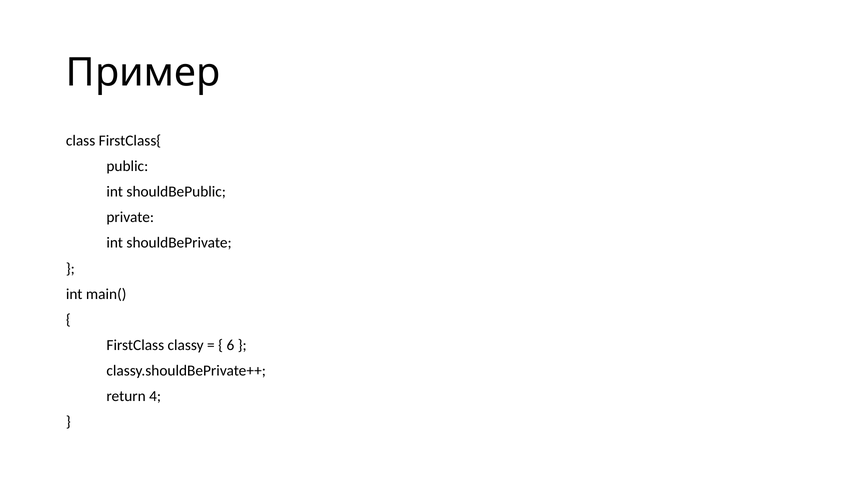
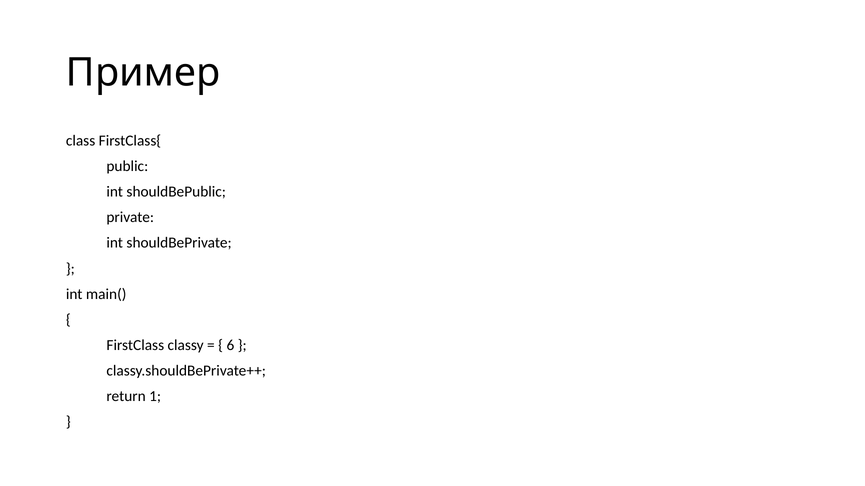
4: 4 -> 1
